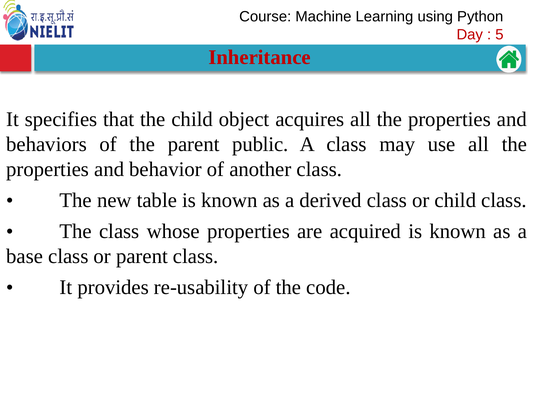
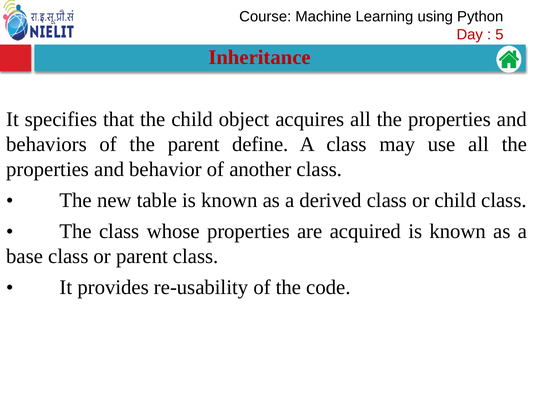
public: public -> define
